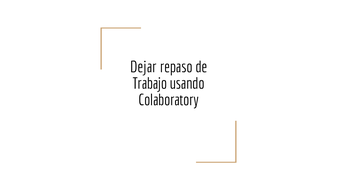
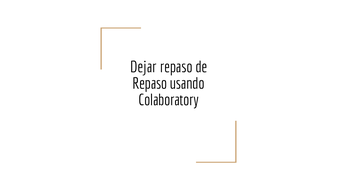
Trabajo at (150, 83): Trabajo -> Repaso
